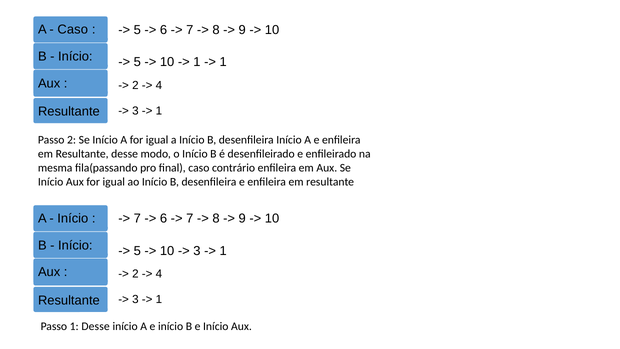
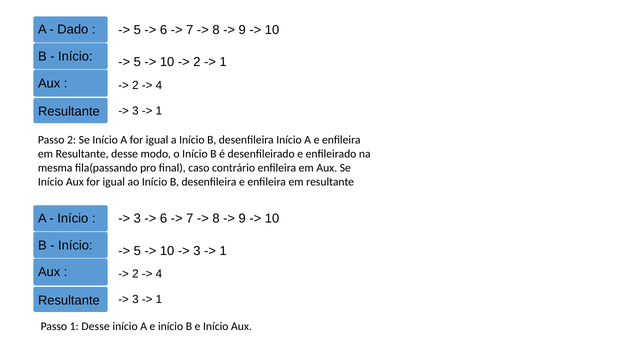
Caso at (73, 29): Caso -> Dado
1 at (197, 62): 1 -> 2
7 at (137, 219): 7 -> 3
